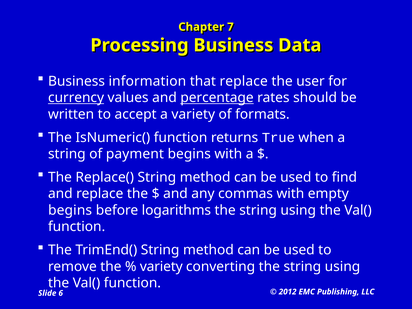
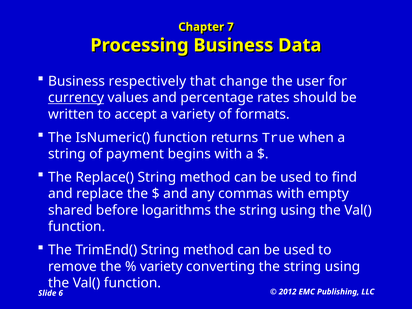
information: information -> respectively
that replace: replace -> change
percentage underline: present -> none
begins at (70, 210): begins -> shared
